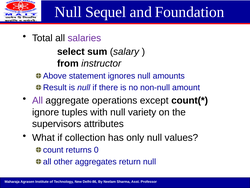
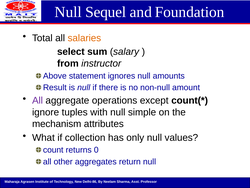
salaries colour: purple -> orange
variety: variety -> simple
supervisors: supervisors -> mechanism
